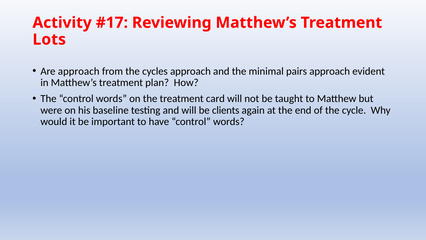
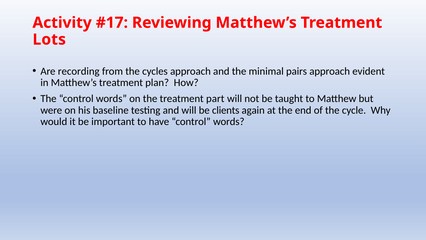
Are approach: approach -> recording
card: card -> part
